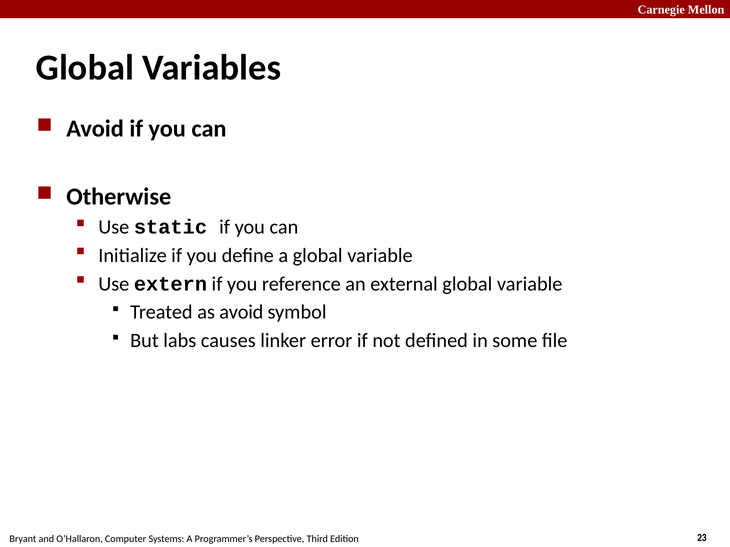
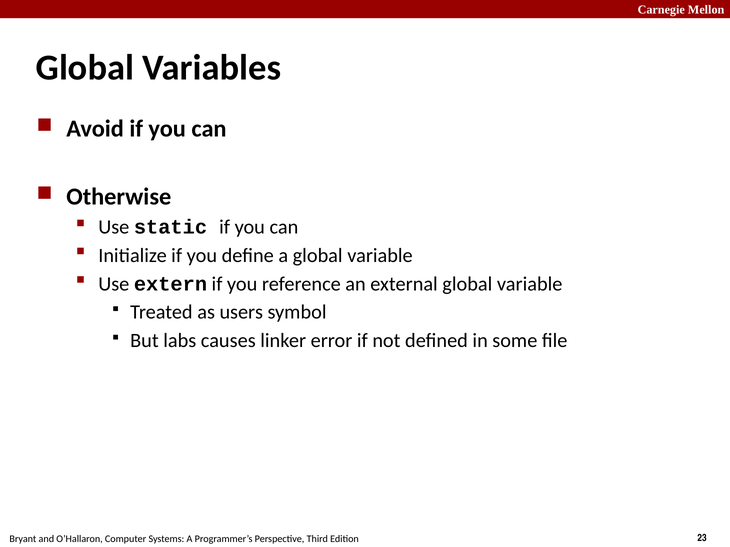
as avoid: avoid -> users
